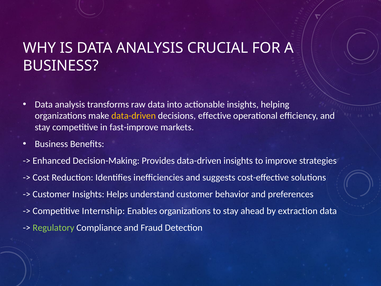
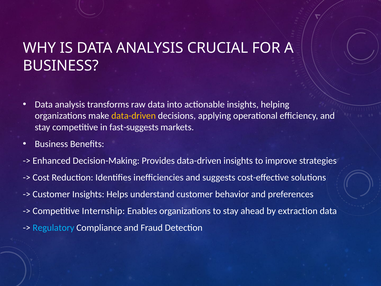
effective: effective -> applying
fast-improve: fast-improve -> fast-suggests
Regulatory colour: light green -> light blue
